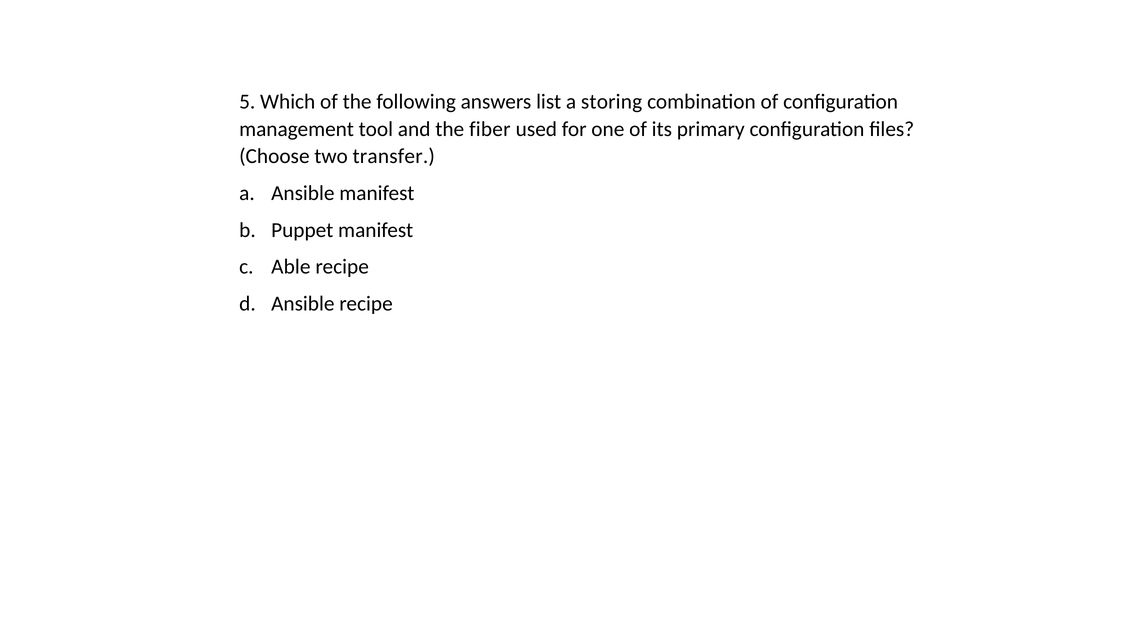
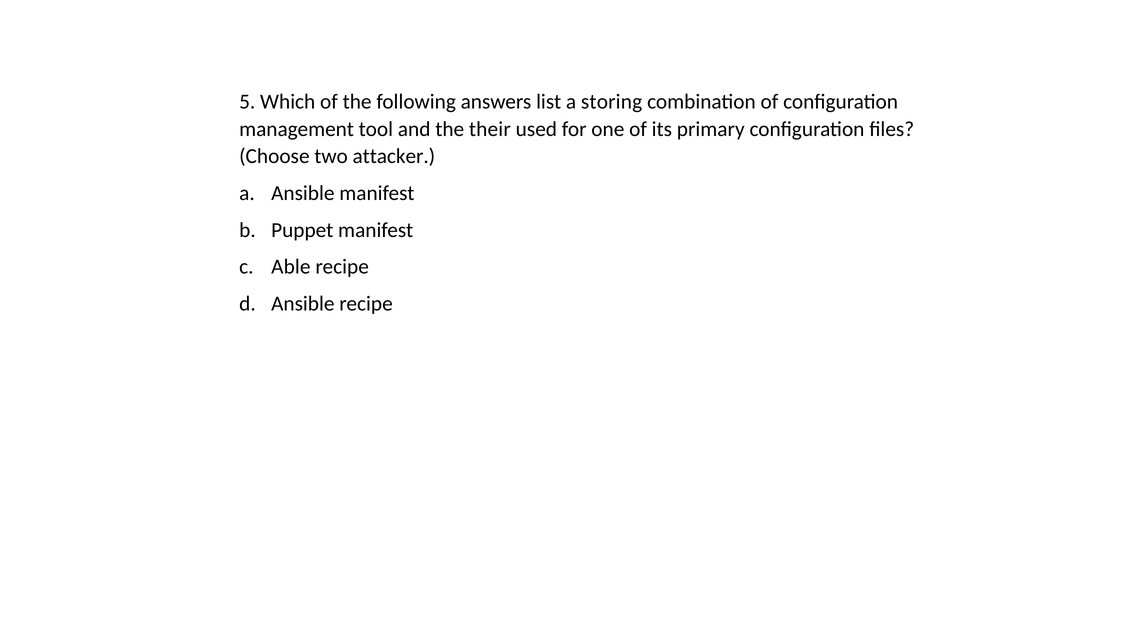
fiber: fiber -> their
transfer: transfer -> attacker
